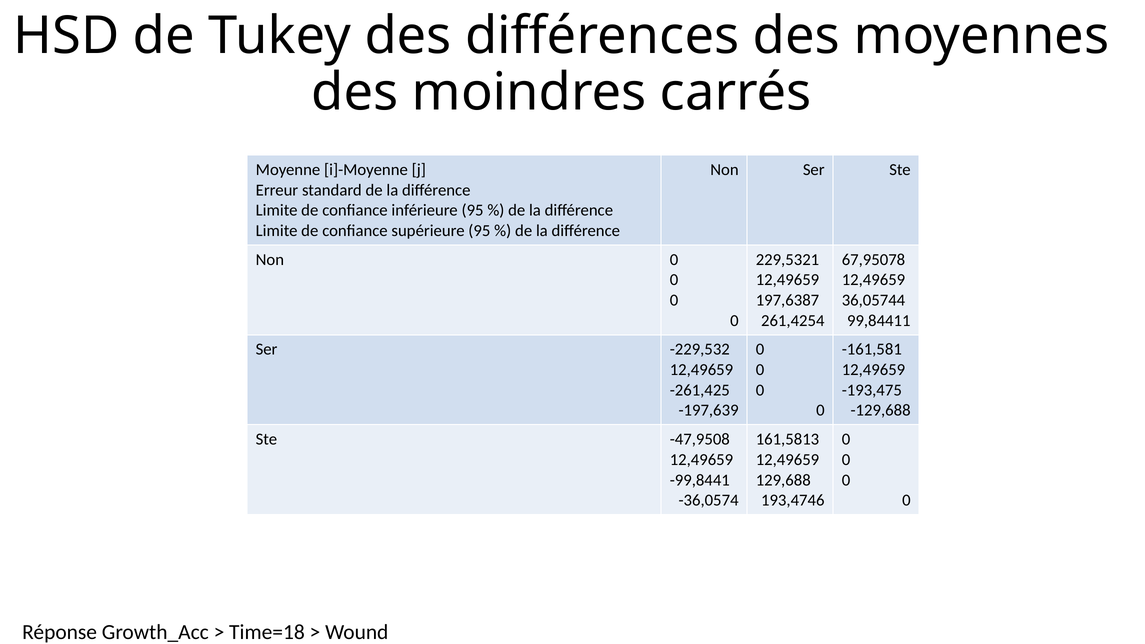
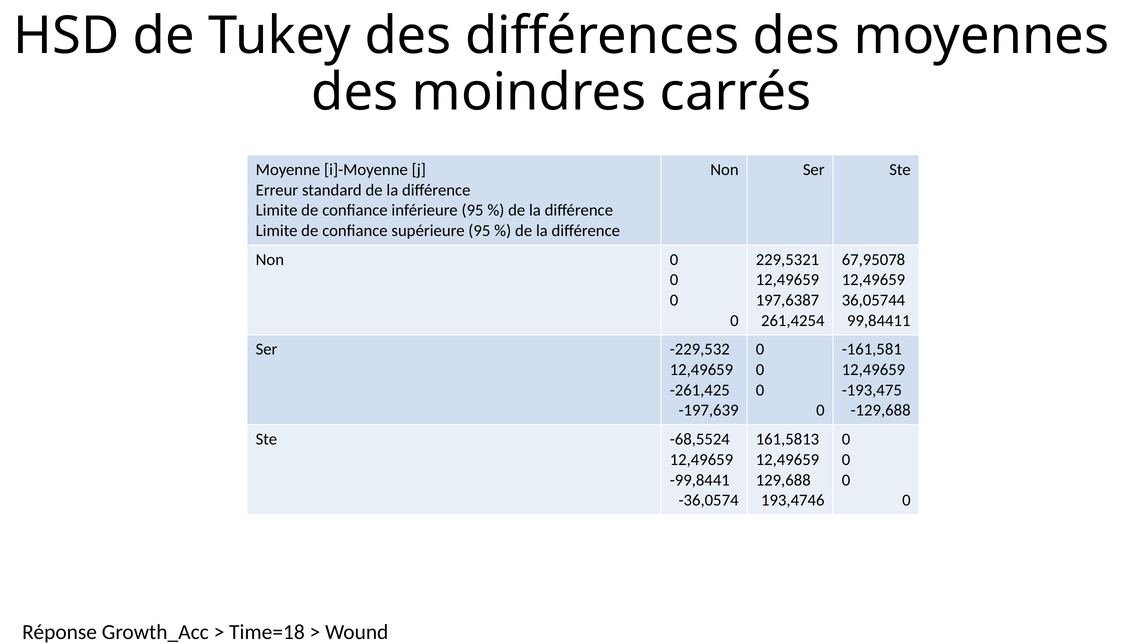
-47,9508: -47,9508 -> -68,5524
